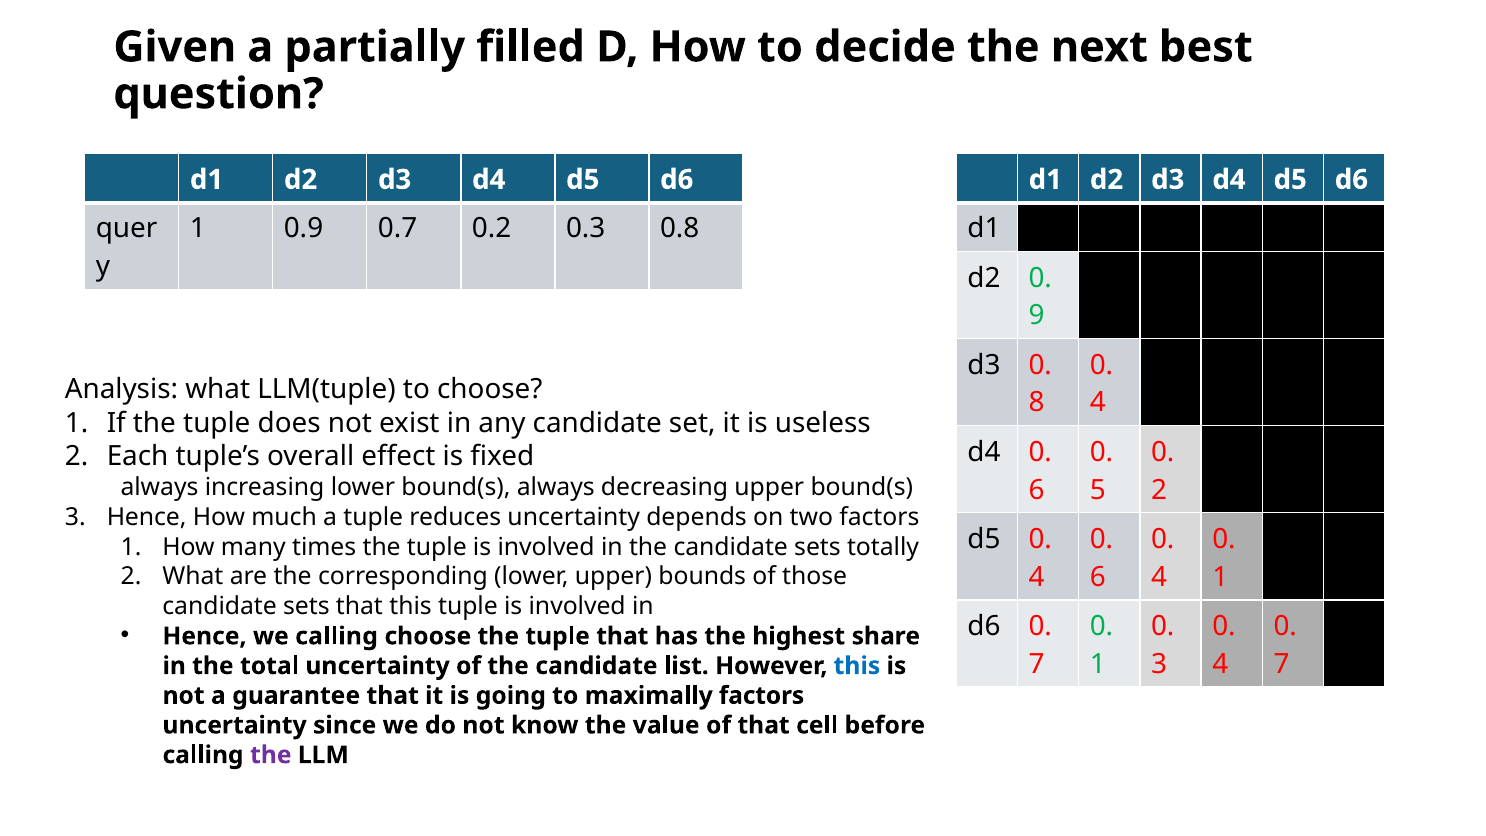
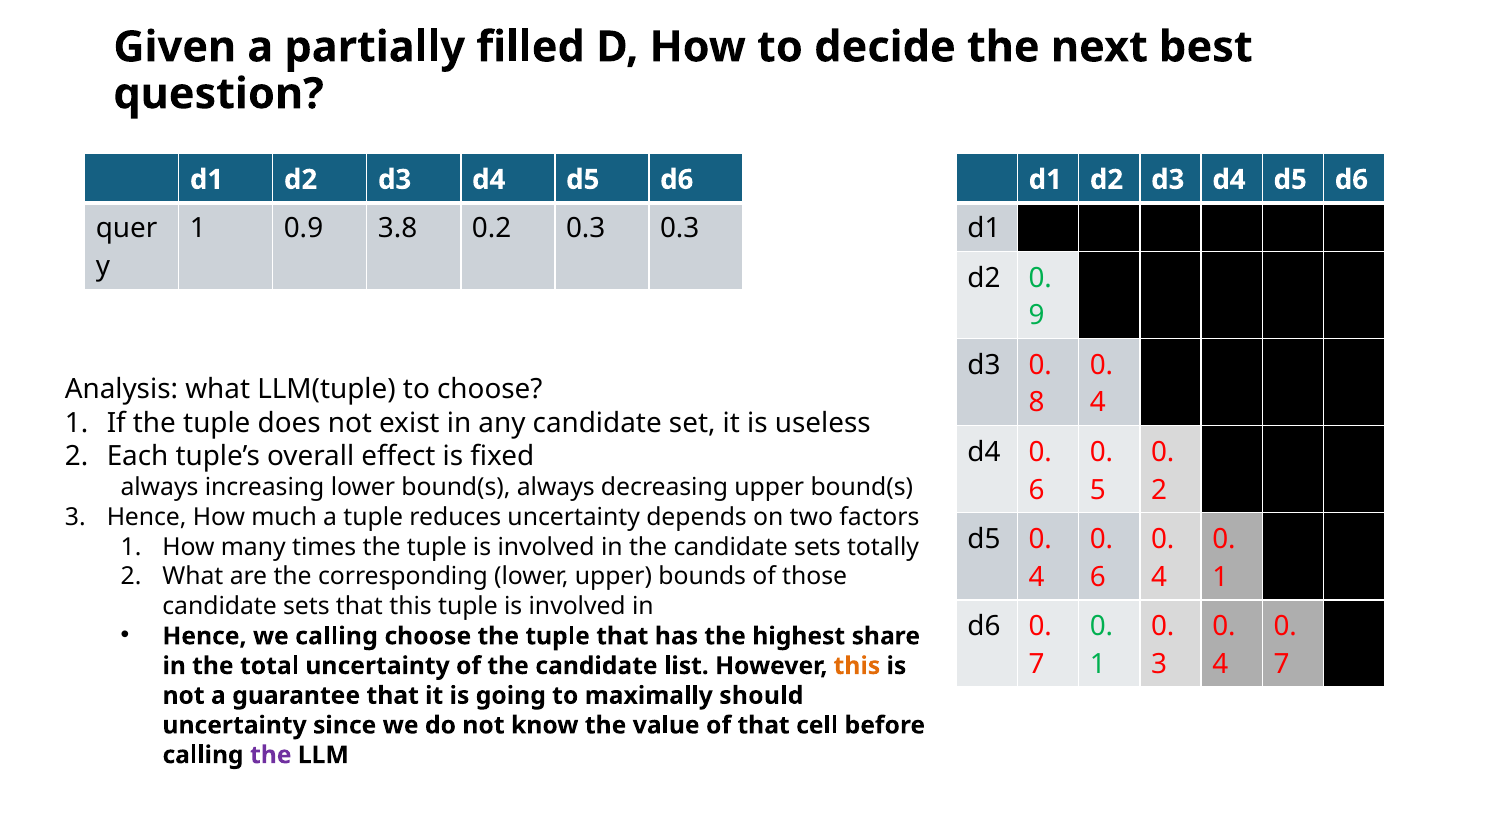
0.7: 0.7 -> 3.8
0.3 0.8: 0.8 -> 0.3
this at (857, 666) colour: blue -> orange
maximally factors: factors -> should
